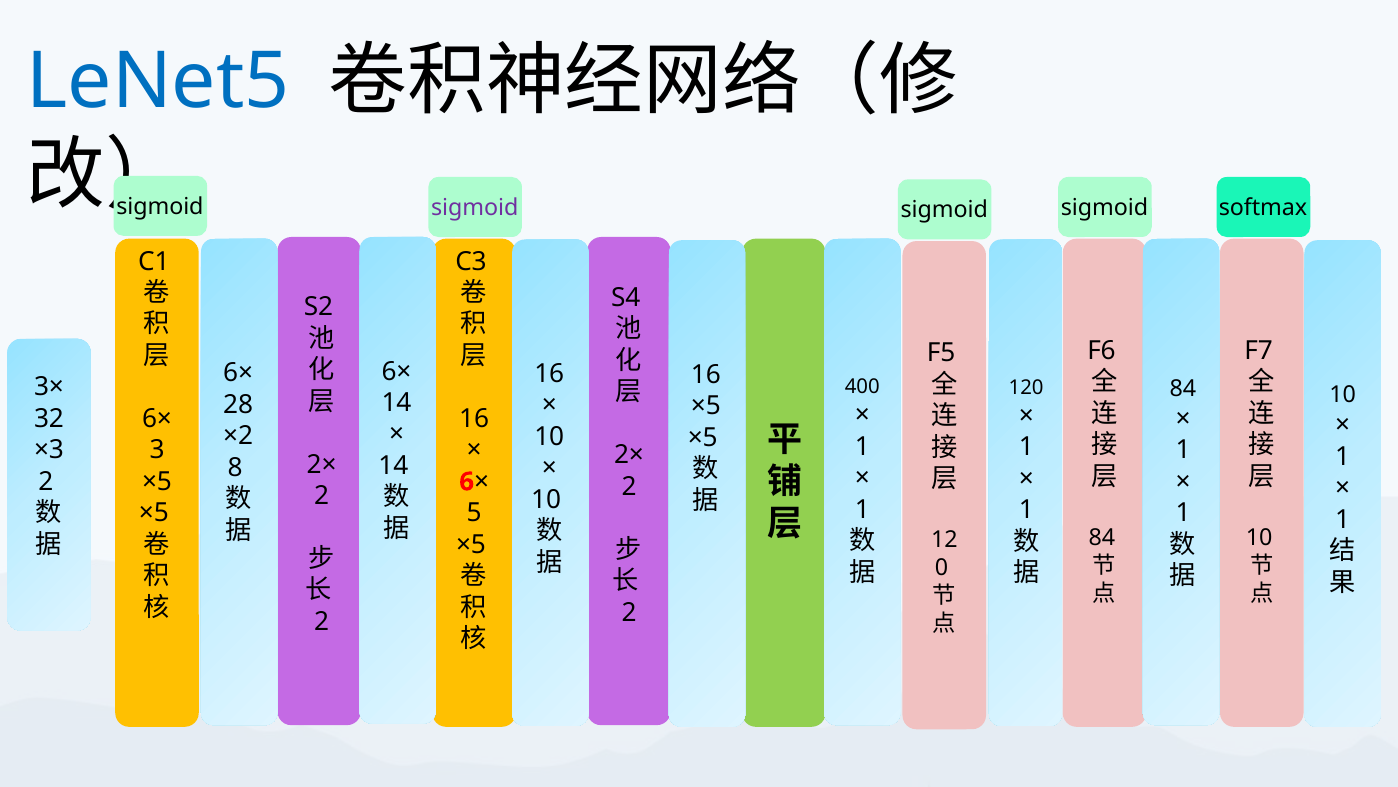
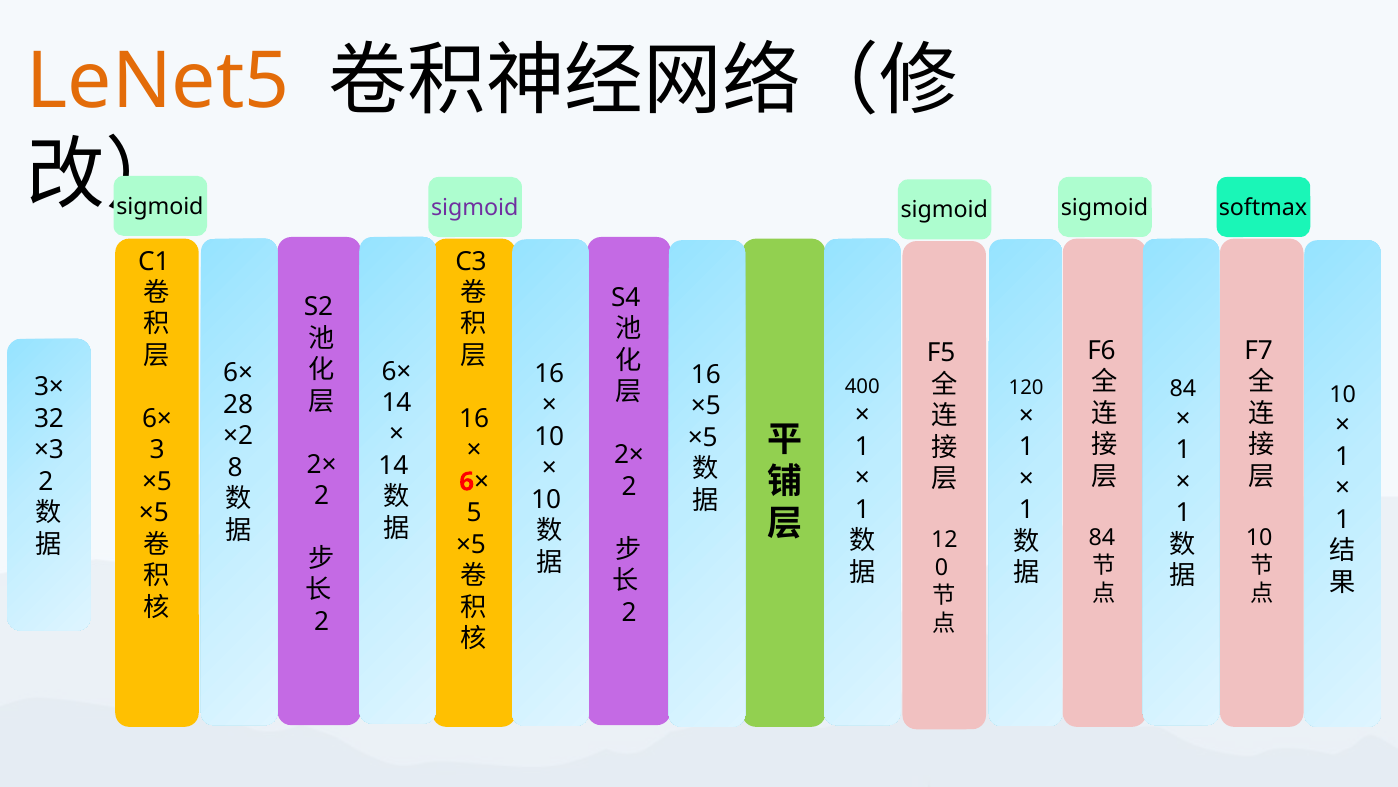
LeNet5 colour: blue -> orange
